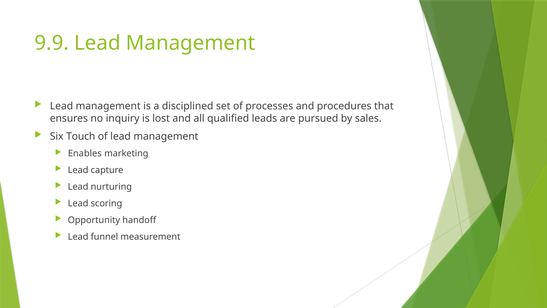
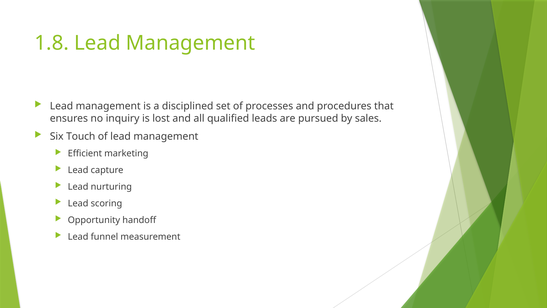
9.9: 9.9 -> 1.8
Enables: Enables -> Efficient
